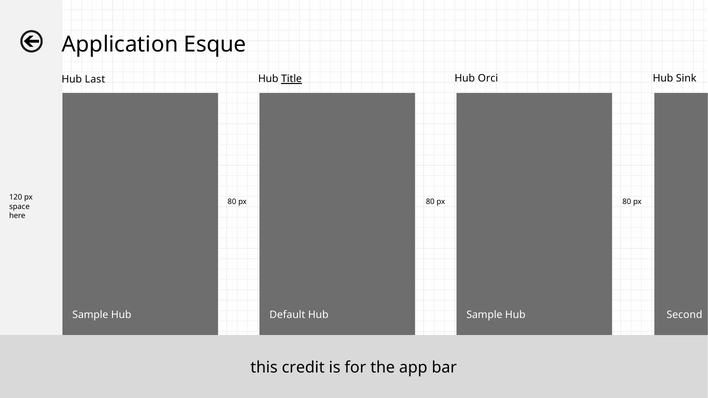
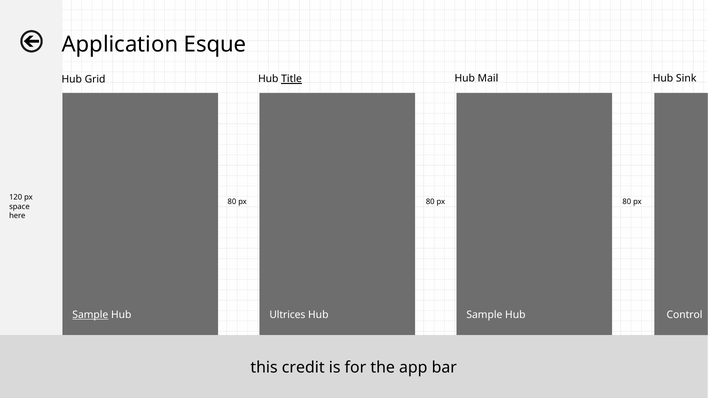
Orci: Orci -> Mail
Last: Last -> Grid
Sample at (90, 315) underline: none -> present
Default: Default -> Ultrices
Second: Second -> Control
